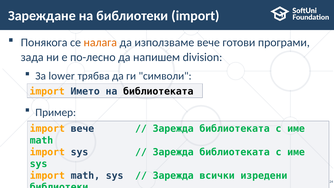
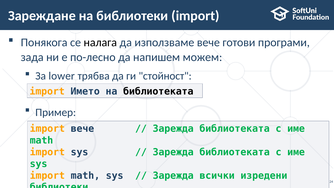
налага colour: orange -> black
division: division -> можем
символи: символи -> стойност
